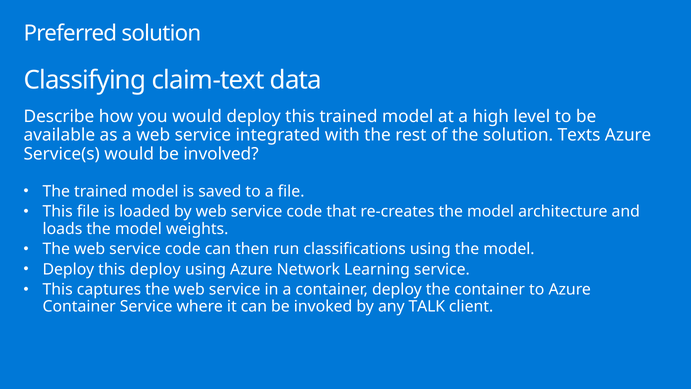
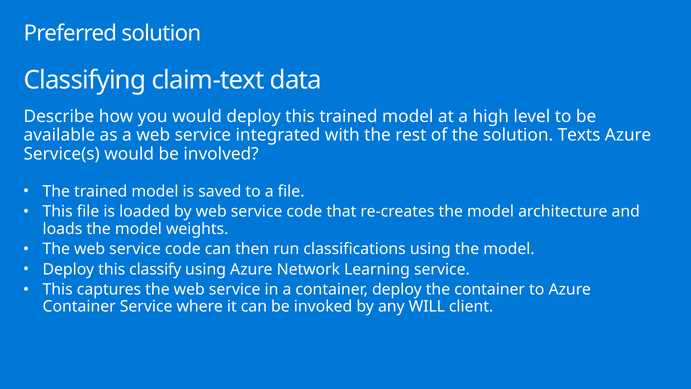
this deploy: deploy -> classify
TALK: TALK -> WILL
